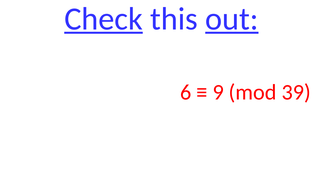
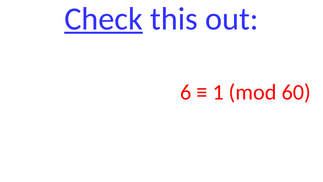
out underline: present -> none
9: 9 -> 1
39: 39 -> 60
